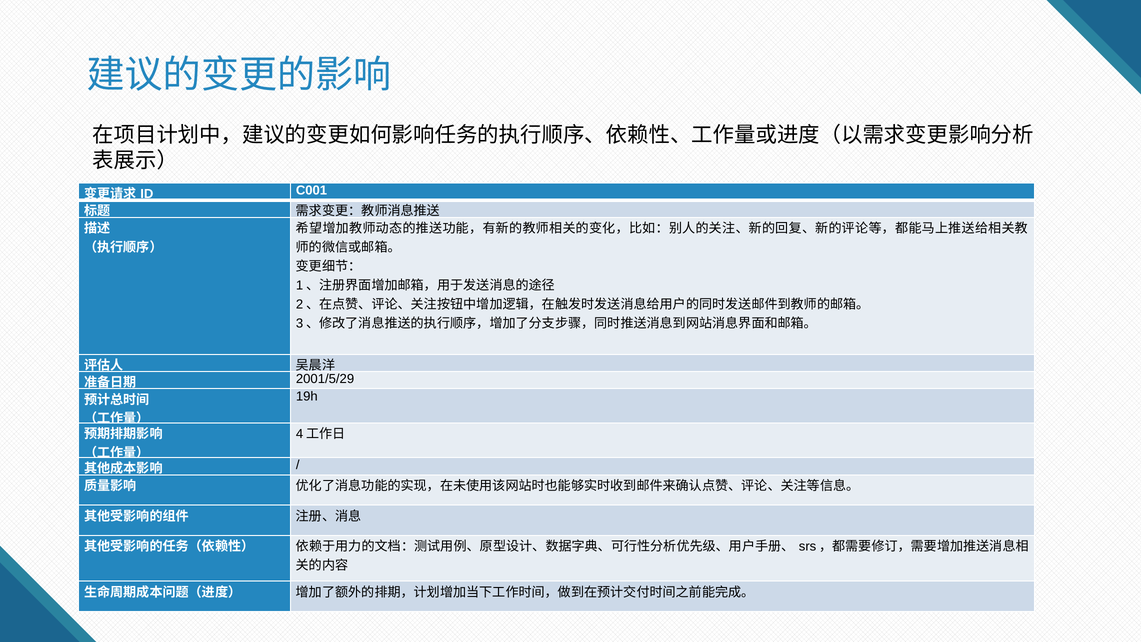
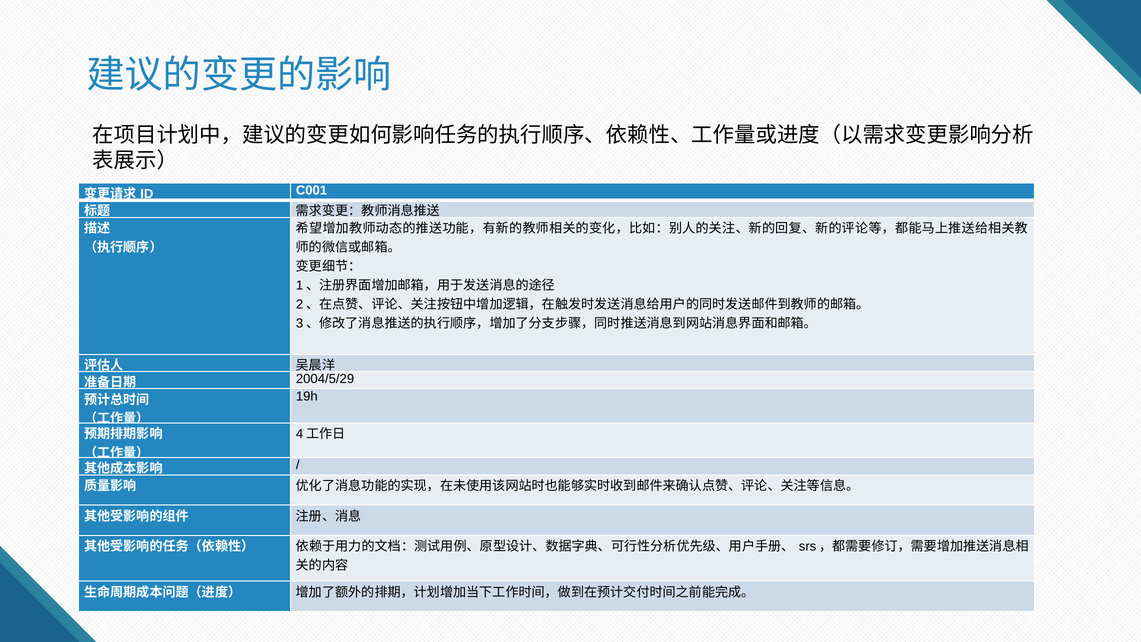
2001/5/29: 2001/5/29 -> 2004/5/29
